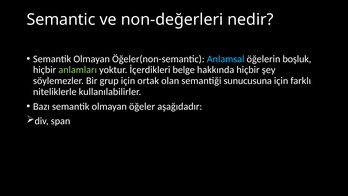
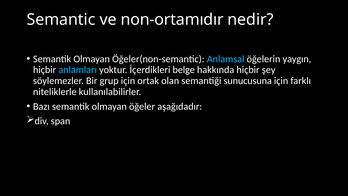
non-değerleri: non-değerleri -> non-ortamıdır
boşluk: boşluk -> yaygın
anlamları colour: light green -> light blue
